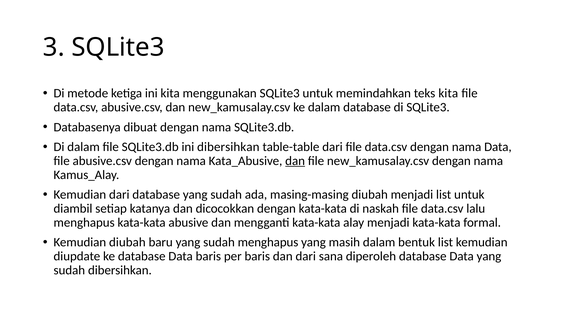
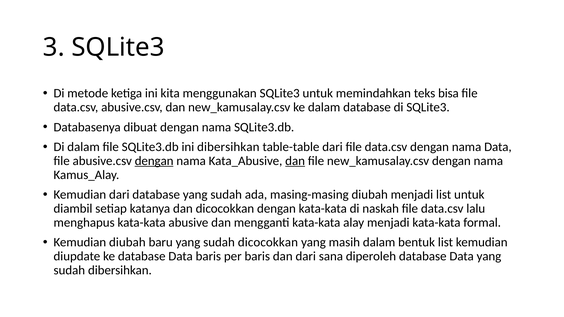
teks kita: kita -> bisa
dengan at (154, 161) underline: none -> present
sudah menghapus: menghapus -> dicocokkan
